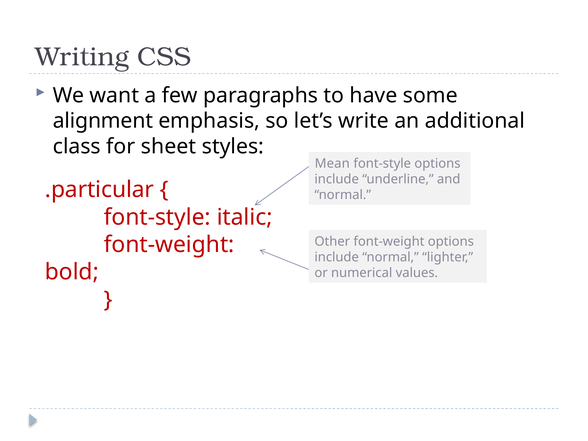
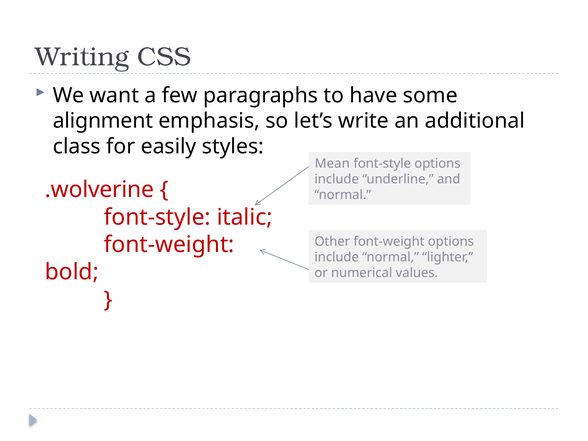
sheet: sheet -> easily
.particular: .particular -> .wolverine
